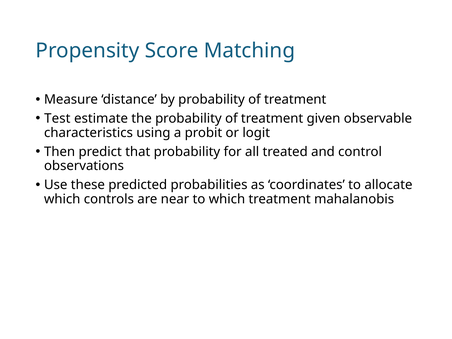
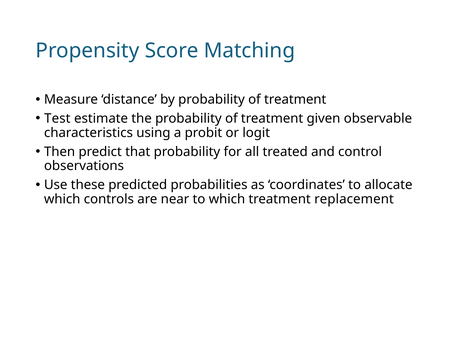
mahalanobis: mahalanobis -> replacement
